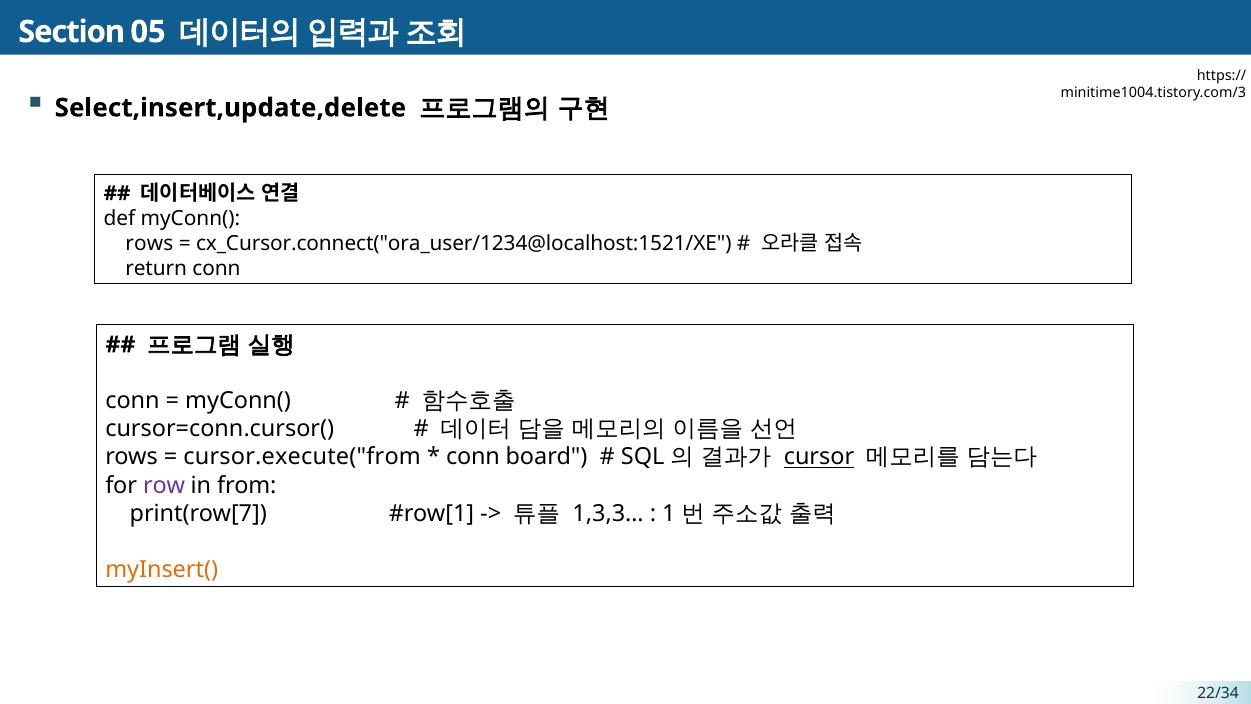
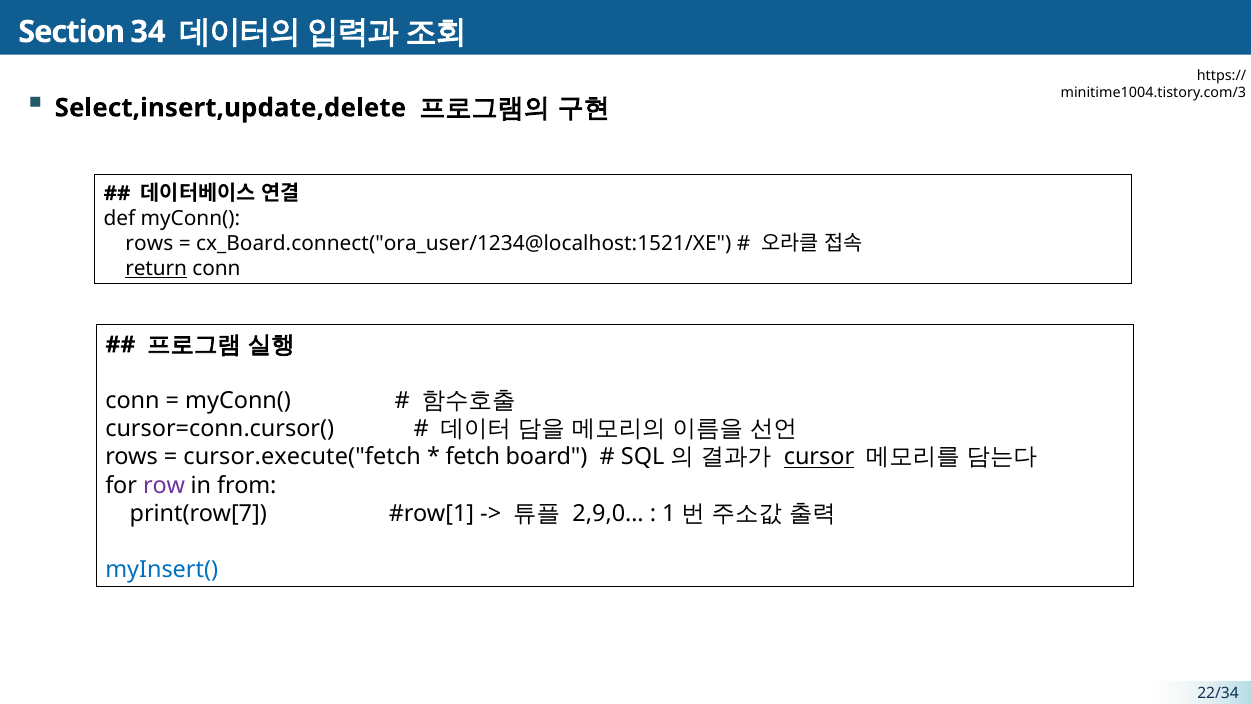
05: 05 -> 34
cx_Cursor.connect("ora_user/1234@localhost:1521/XE: cx_Cursor.connect("ora_user/1234@localhost:1521/XE -> cx_Board.connect("ora_user/1234@localhost:1521/XE
return underline: none -> present
cursor.execute("from: cursor.execute("from -> cursor.execute("fetch
conn at (473, 457): conn -> fetch
1,3,3…: 1,3,3… -> 2,9,0…
myInsert( colour: orange -> blue
